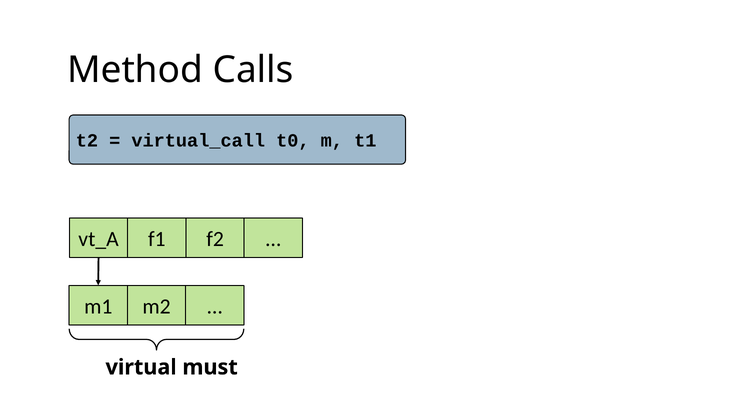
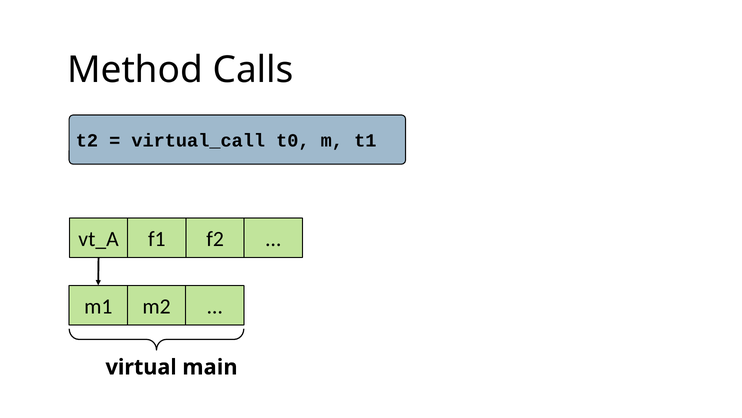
must: must -> main
